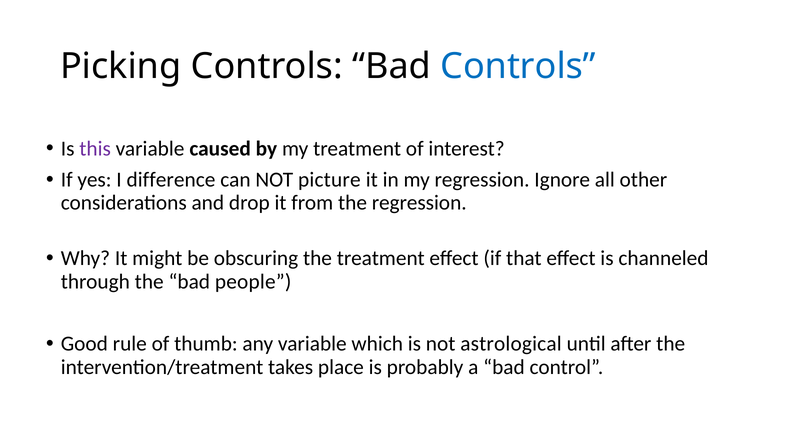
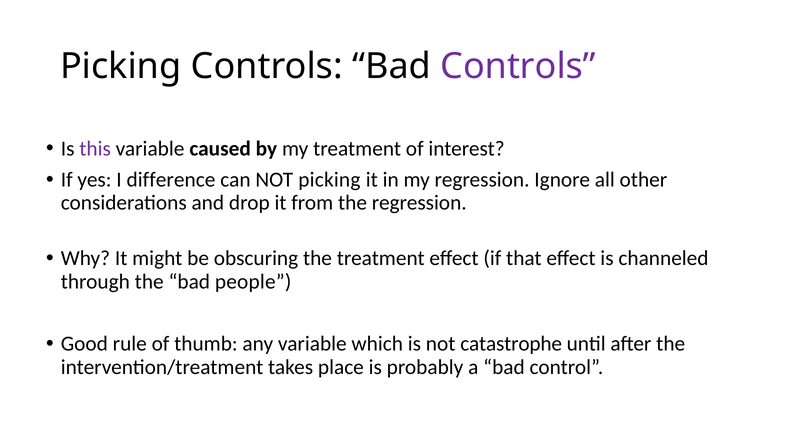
Controls at (518, 66) colour: blue -> purple
NOT picture: picture -> picking
astrological: astrological -> catastrophe
